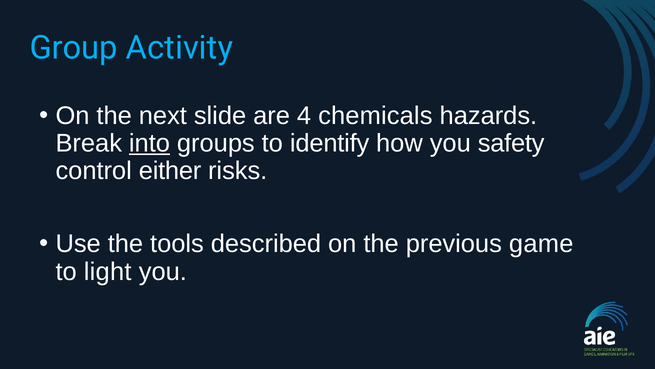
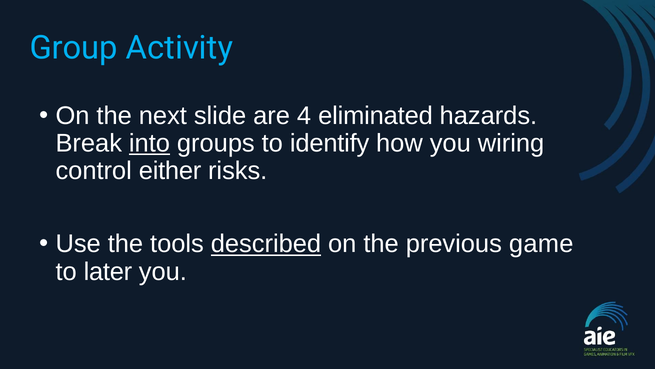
chemicals: chemicals -> eliminated
safety: safety -> wiring
described underline: none -> present
light: light -> later
